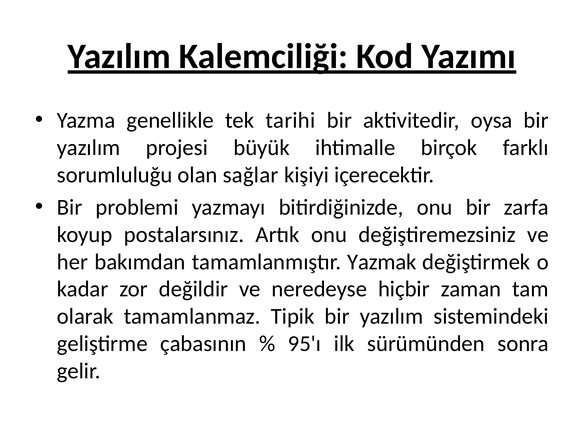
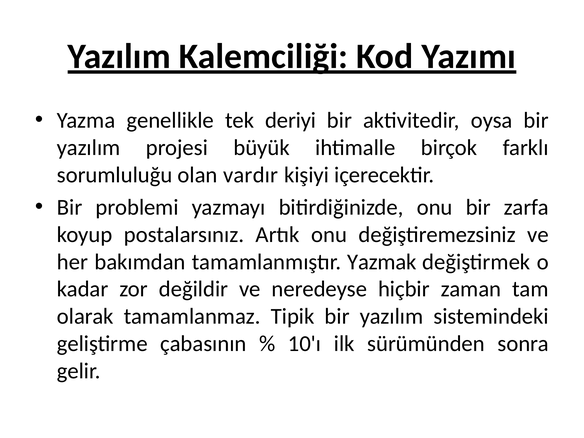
tarihi: tarihi -> deriyi
sağlar: sağlar -> vardır
95'ı: 95'ı -> 10'ı
